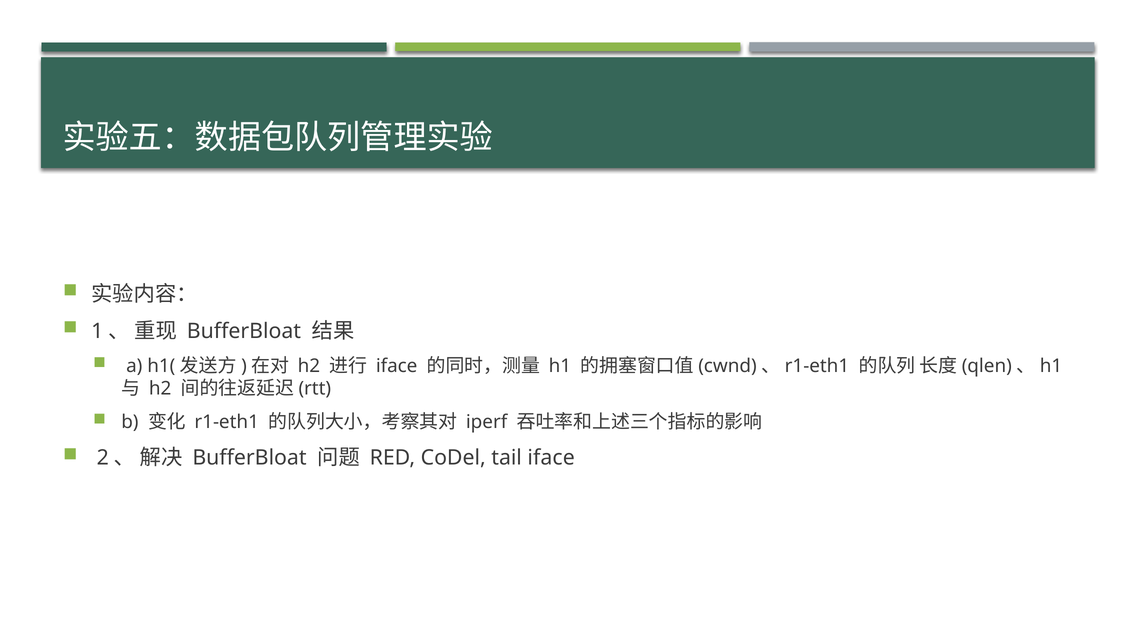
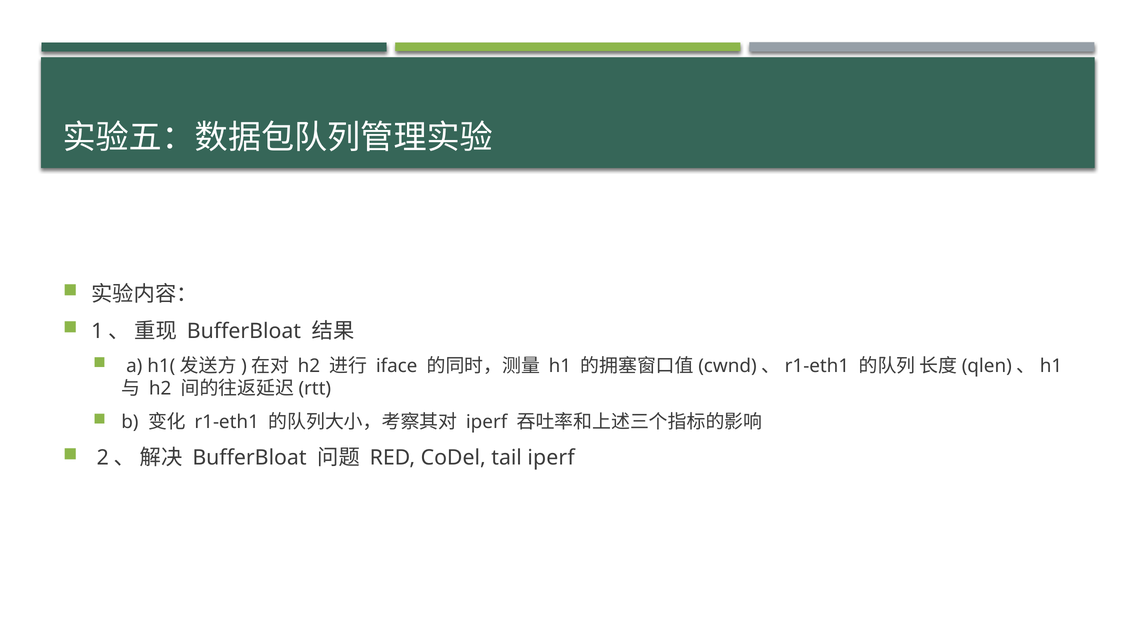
tail iface: iface -> iperf
